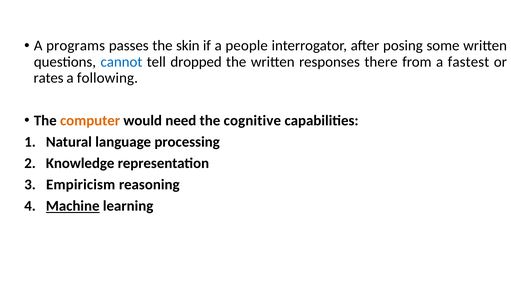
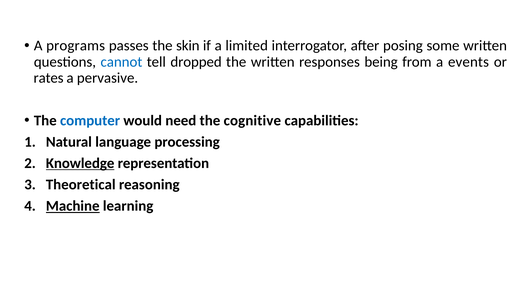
people: people -> limited
there: there -> being
fastest: fastest -> events
following: following -> pervasive
computer colour: orange -> blue
Knowledge underline: none -> present
Empiricism: Empiricism -> Theoretical
